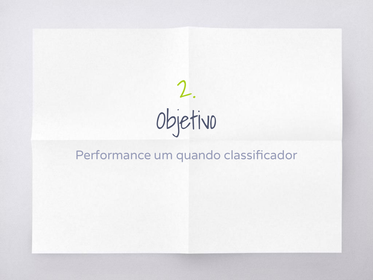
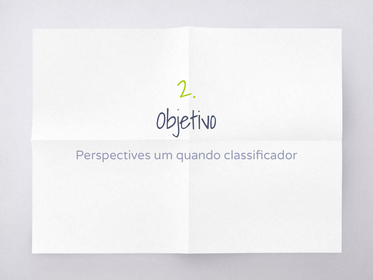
Performance: Performance -> Perspectives
